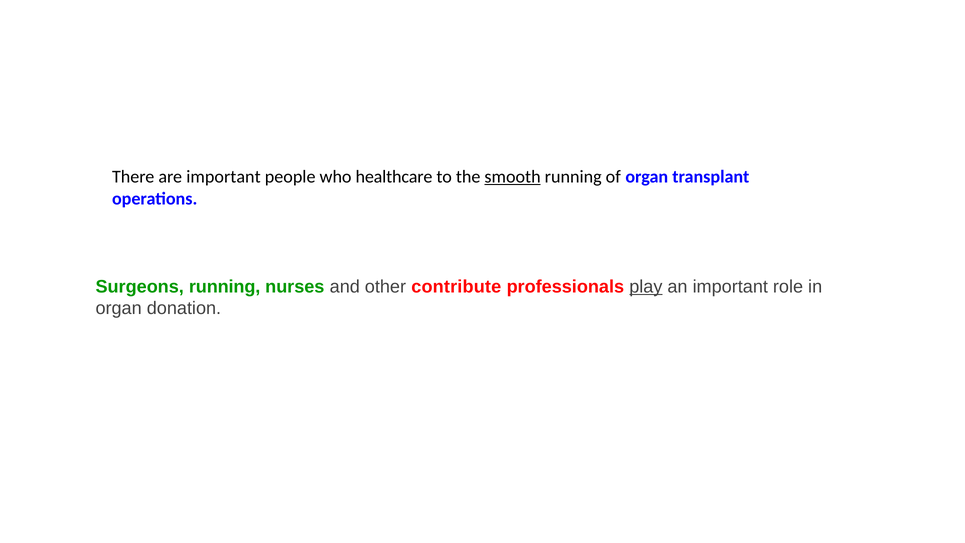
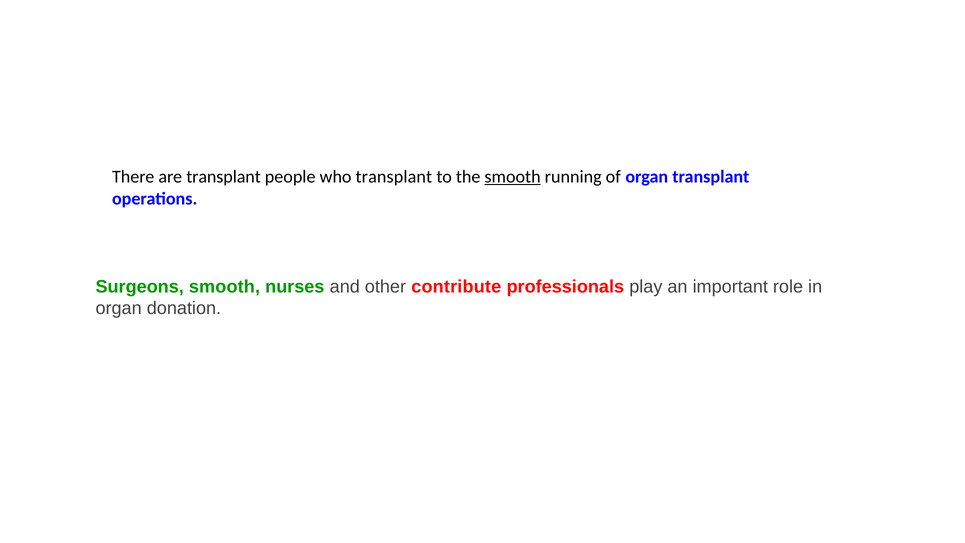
are important: important -> transplant
who healthcare: healthcare -> transplant
Surgeons running: running -> smooth
play underline: present -> none
